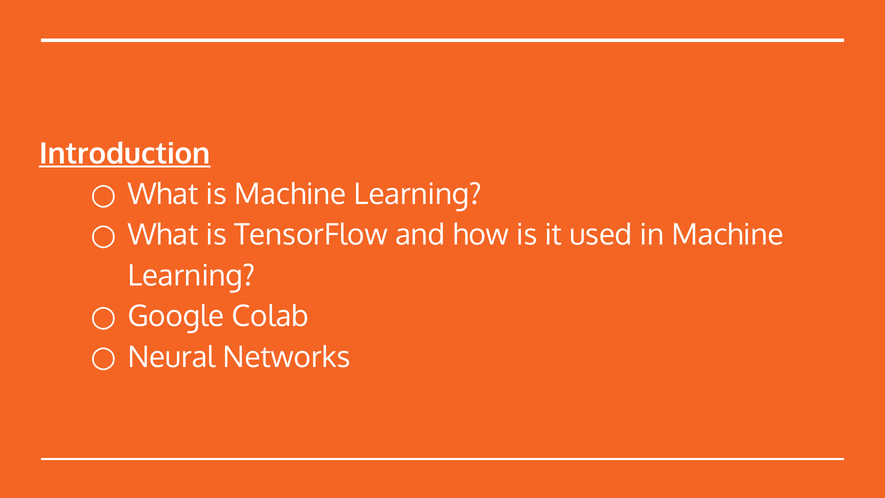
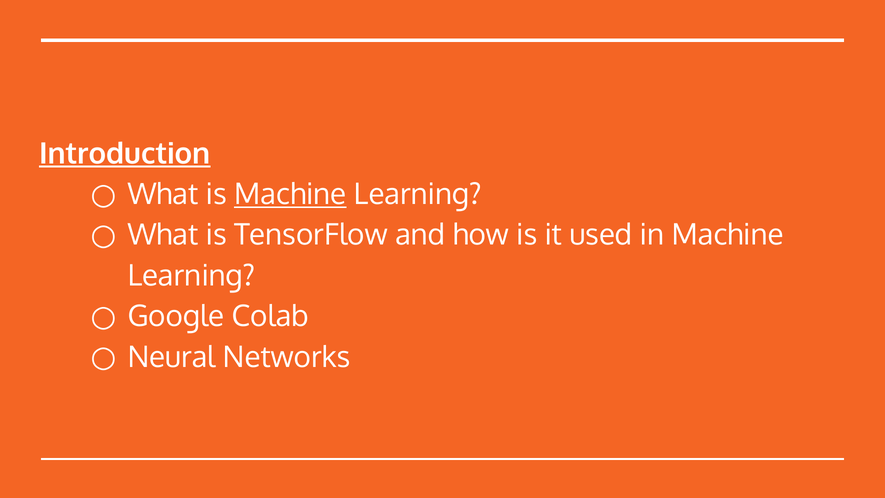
Machine at (290, 194) underline: none -> present
